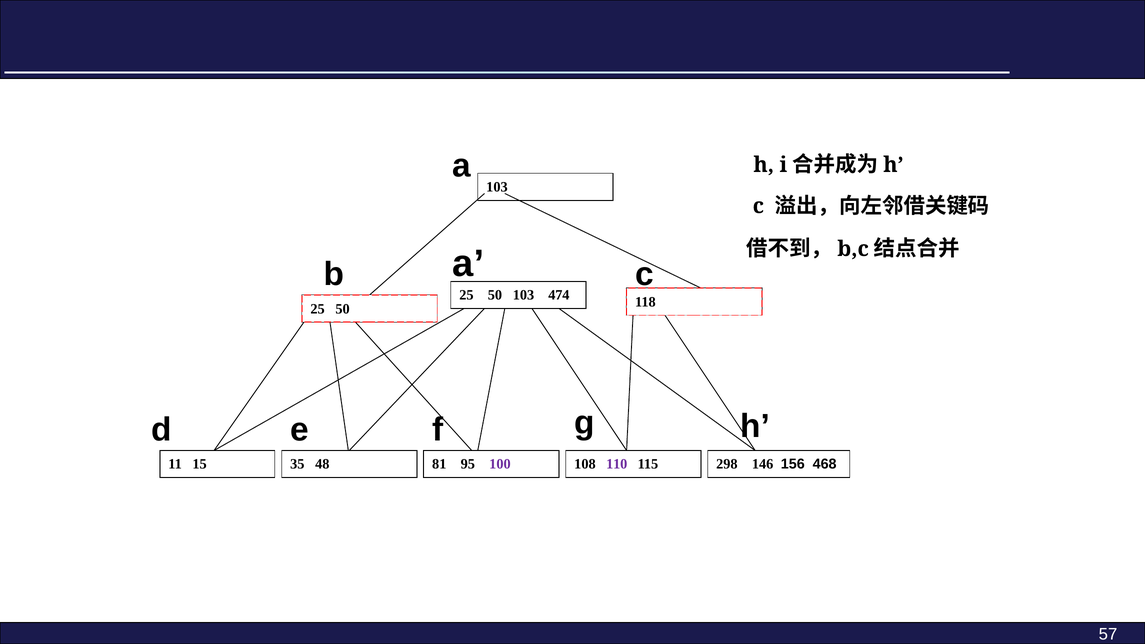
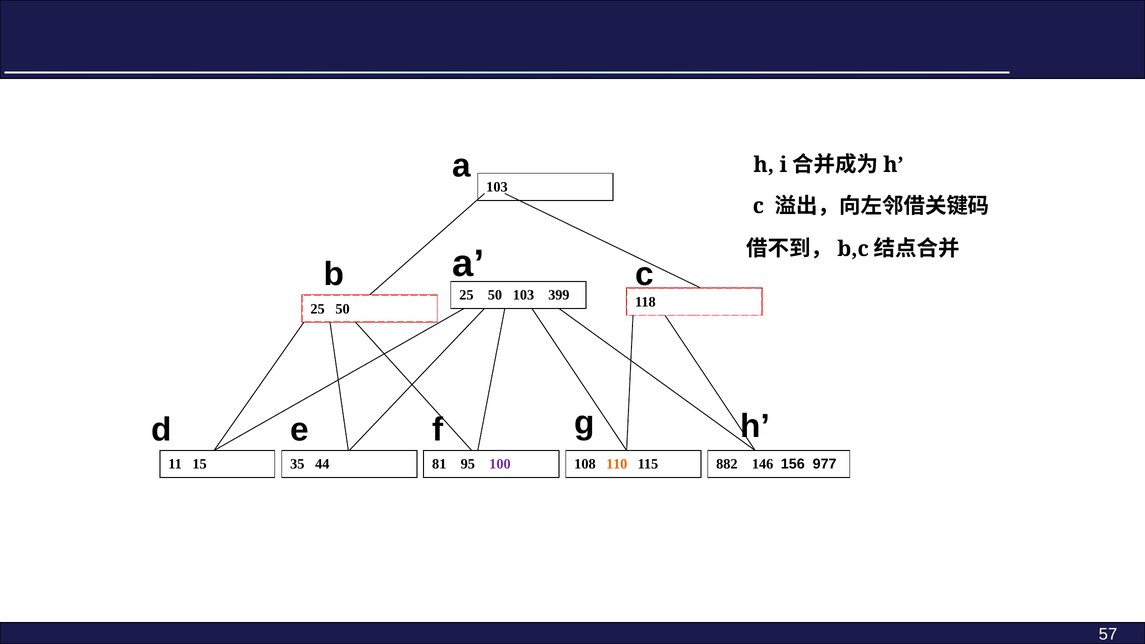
474: 474 -> 399
48: 48 -> 44
110 colour: purple -> orange
298: 298 -> 882
468: 468 -> 977
